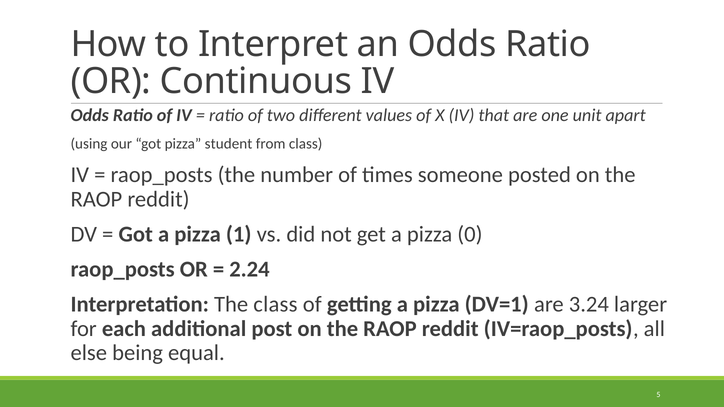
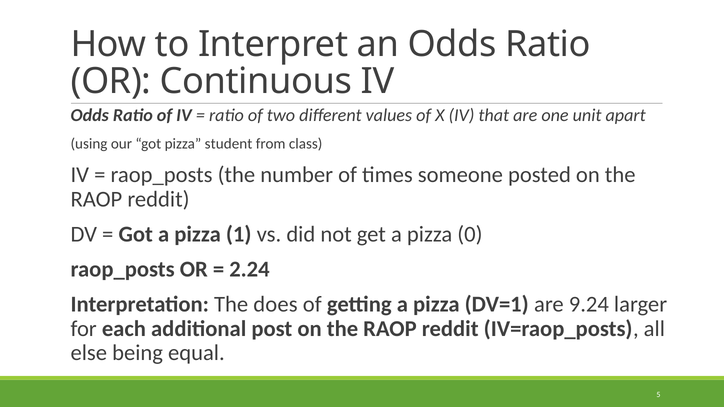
The class: class -> does
3.24: 3.24 -> 9.24
